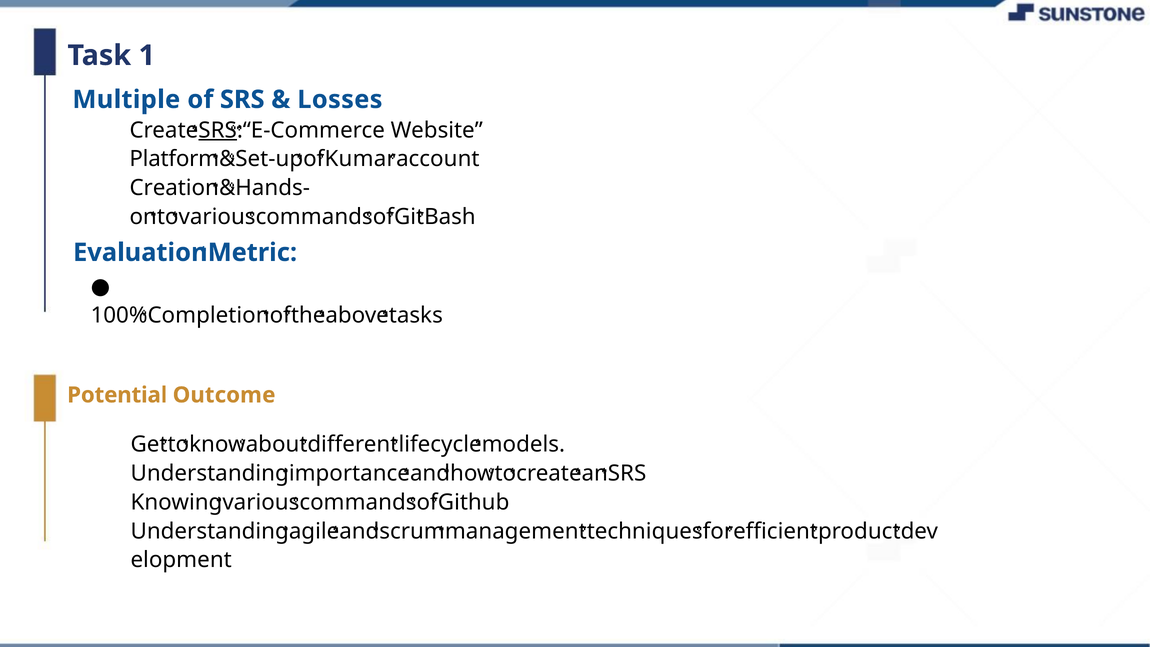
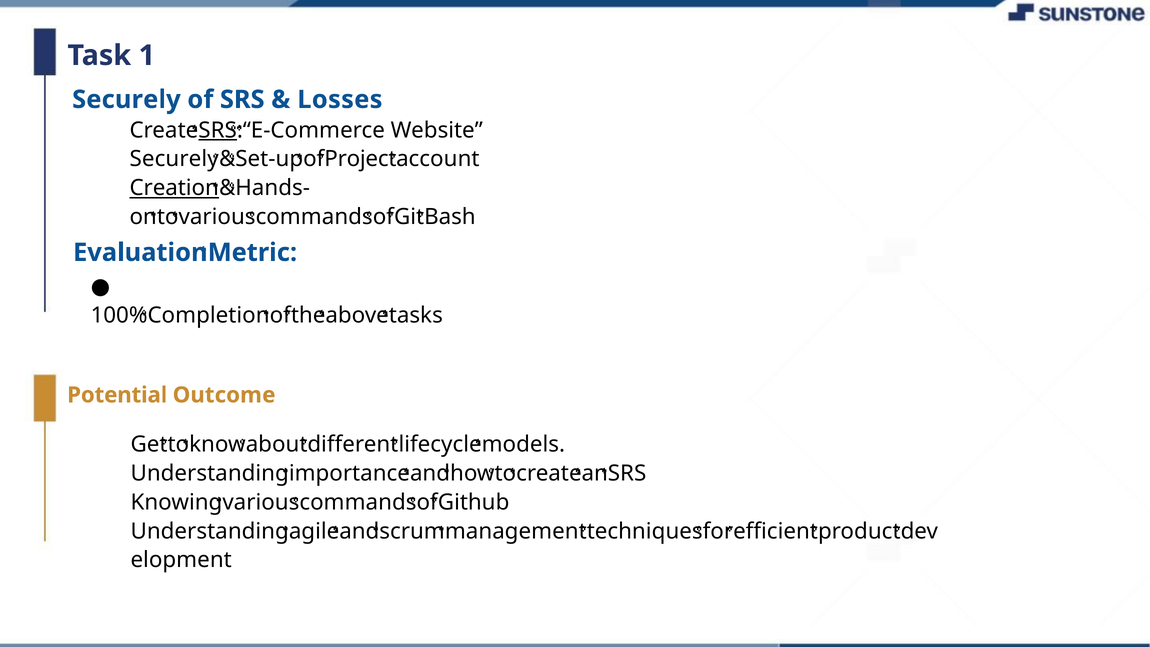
Multiple at (126, 100): Multiple -> Securely
Platform at (174, 159): Platform -> Securely
Kumar: Kumar -> Project
Creation underline: none -> present
